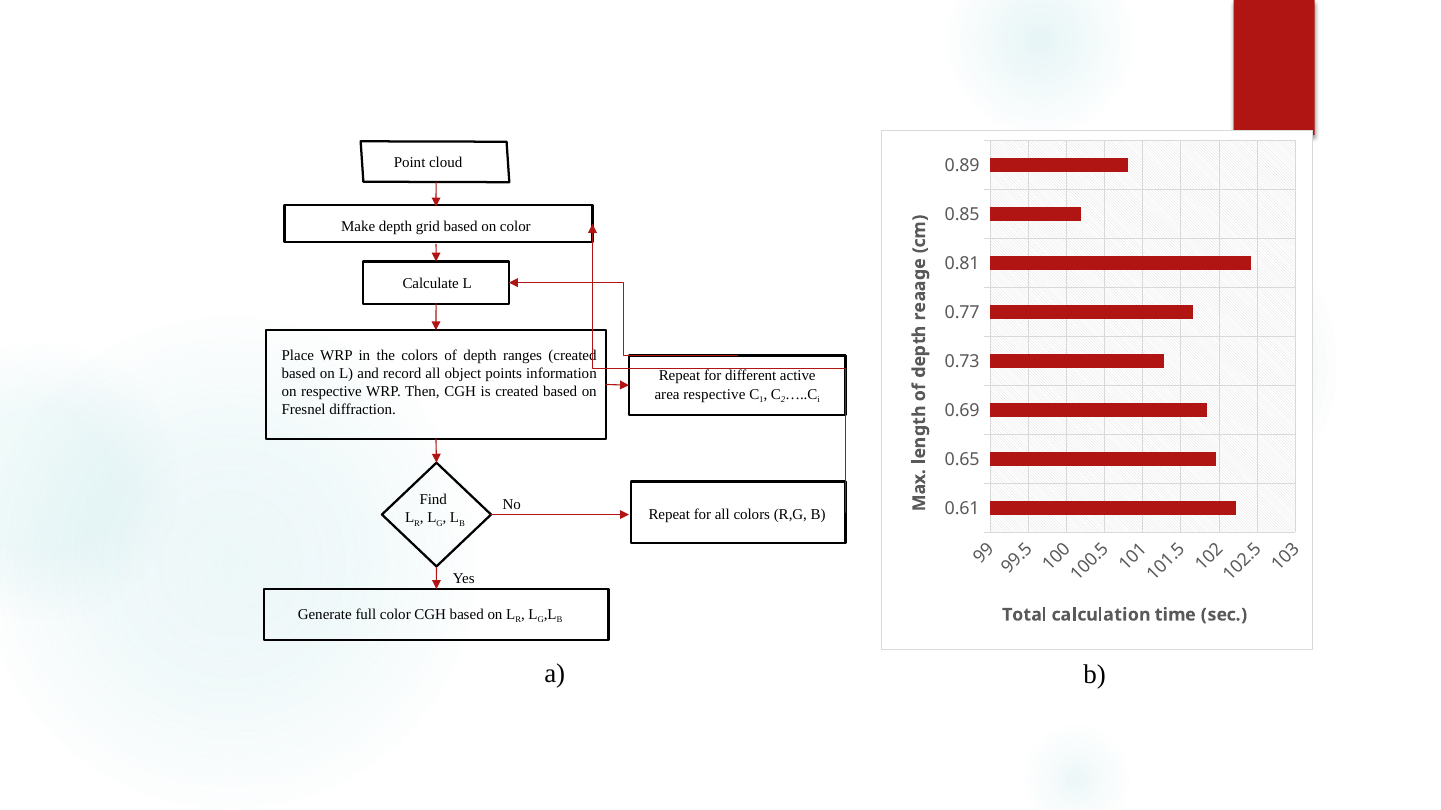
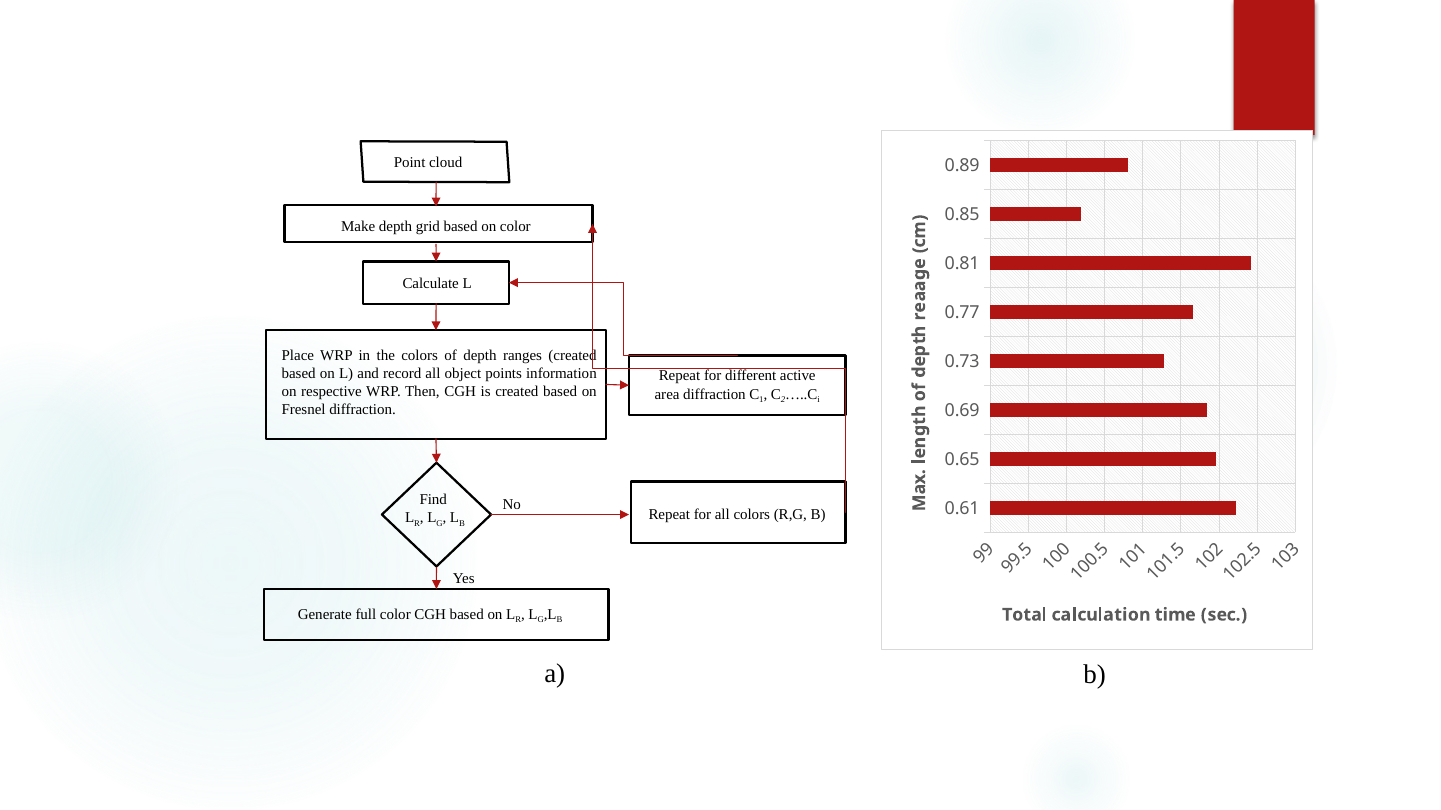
area respective: respective -> diffraction
